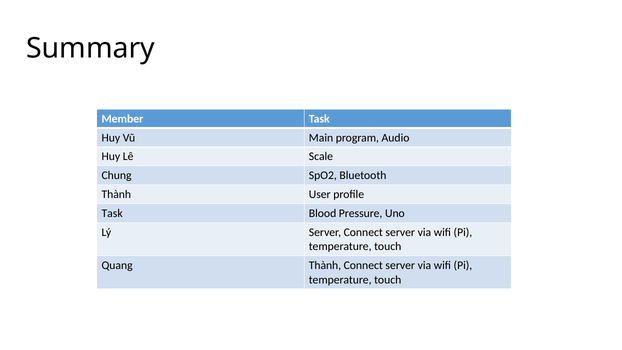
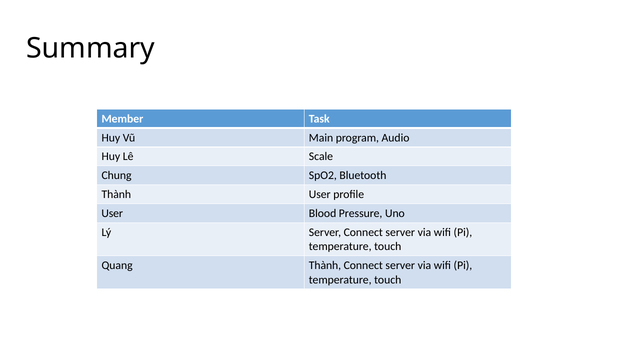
Task at (112, 213): Task -> User
